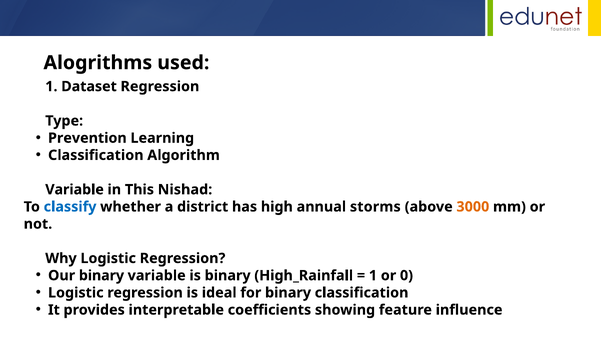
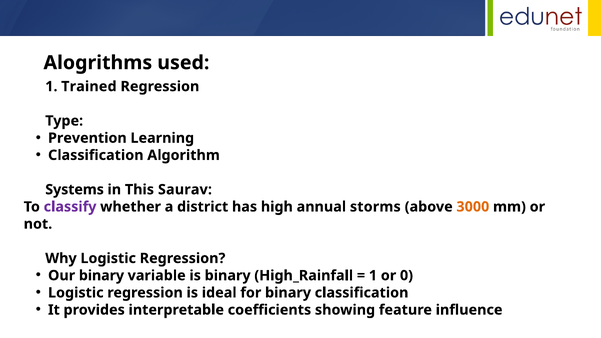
Dataset: Dataset -> Trained
Variable at (75, 190): Variable -> Systems
Nishad: Nishad -> Saurav
classify colour: blue -> purple
